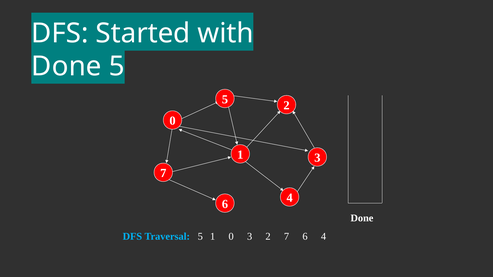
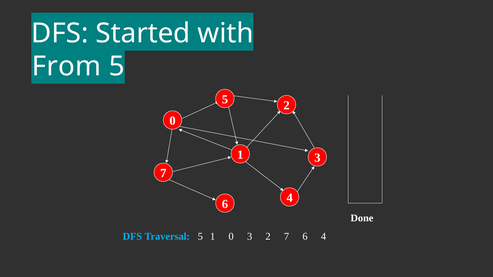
Done at (66, 67): Done -> From
